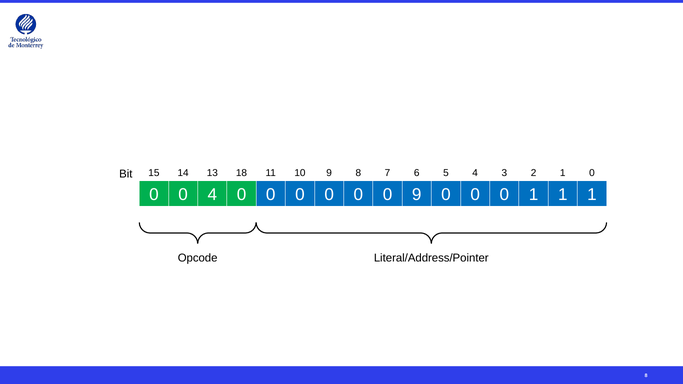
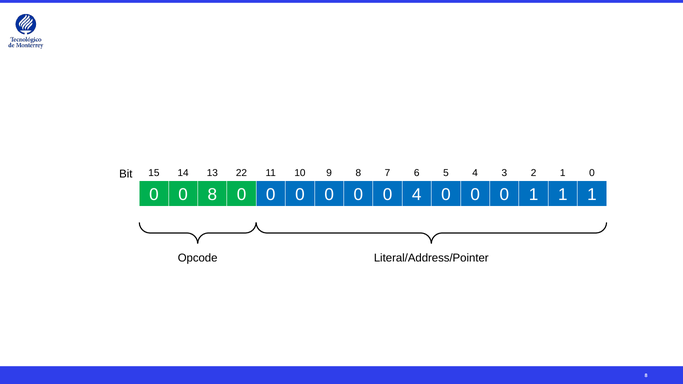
18: 18 -> 22
0 4: 4 -> 8
0 9: 9 -> 4
